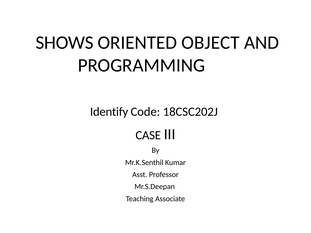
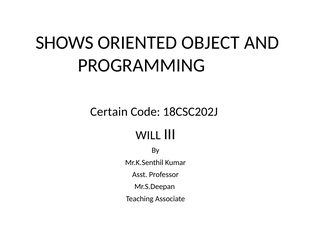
Identify: Identify -> Certain
CASE: CASE -> WILL
